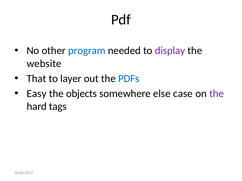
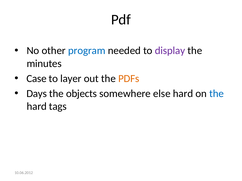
website: website -> minutes
That: That -> Case
PDFs colour: blue -> orange
Easy: Easy -> Days
else case: case -> hard
the at (217, 94) colour: purple -> blue
